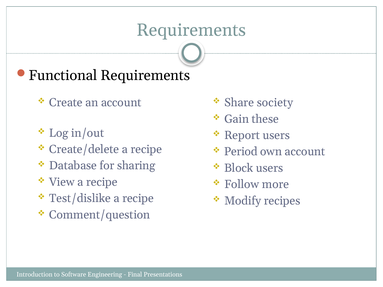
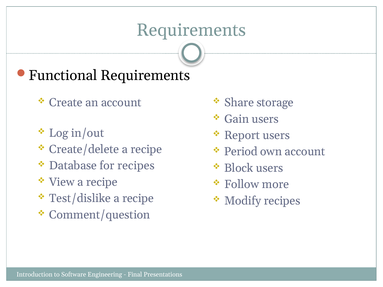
society: society -> storage
Gain these: these -> users
for sharing: sharing -> recipes
